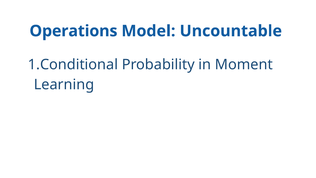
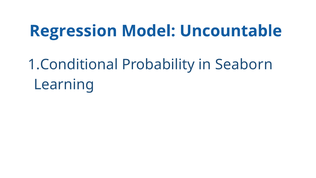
Operations: Operations -> Regression
Moment: Moment -> Seaborn
